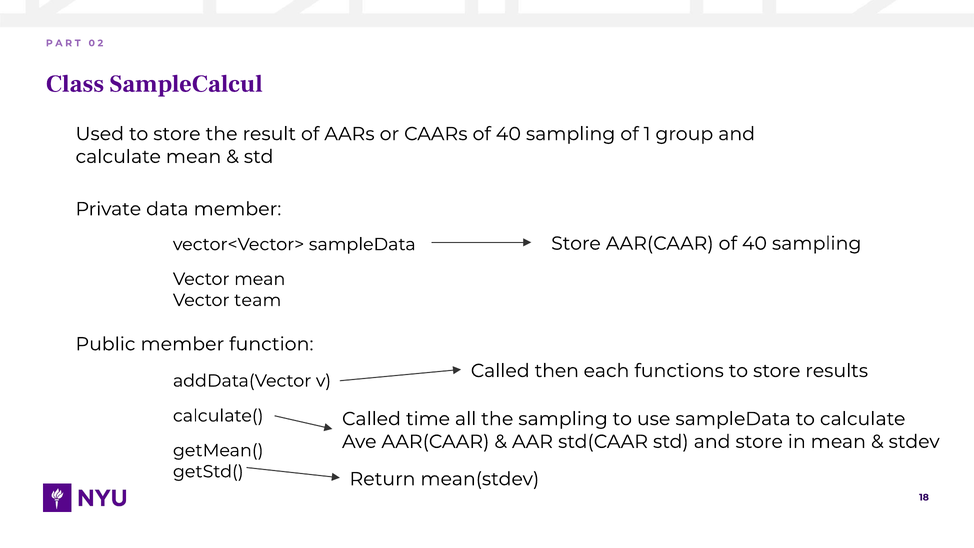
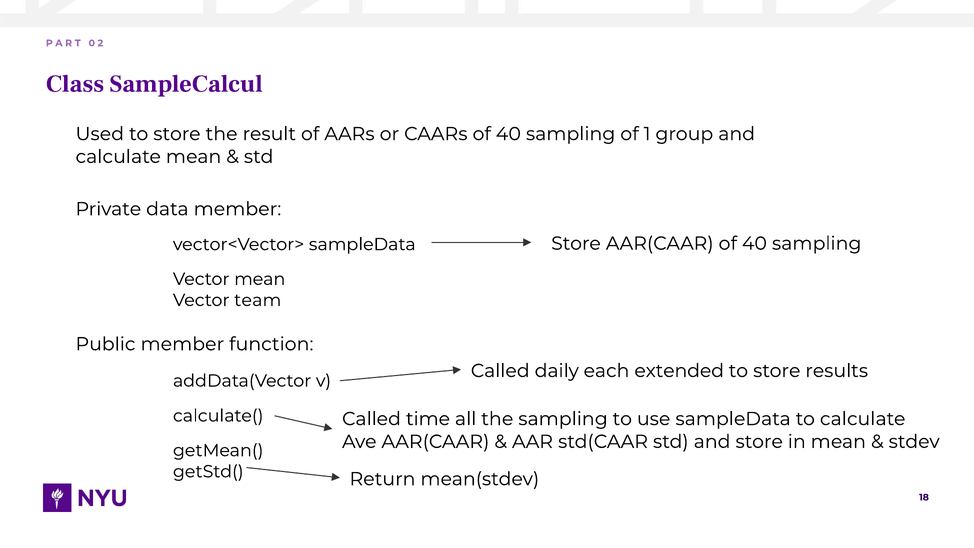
then: then -> daily
functions: functions -> extended
